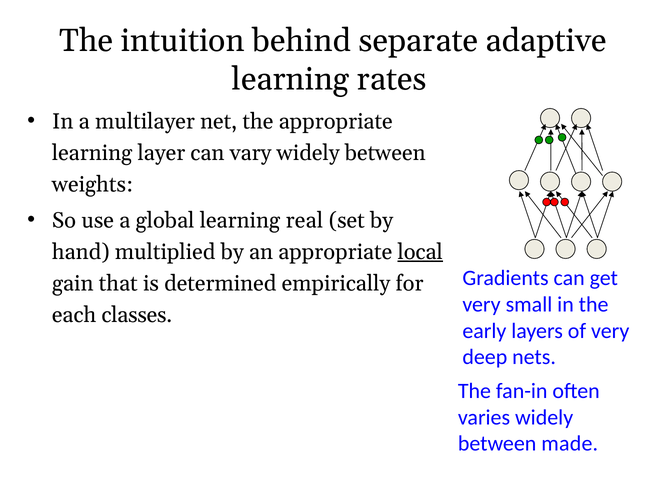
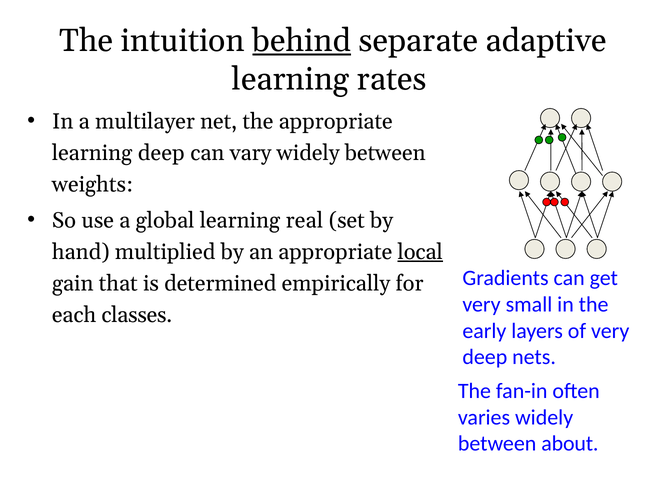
behind underline: none -> present
learning layer: layer -> deep
made: made -> about
